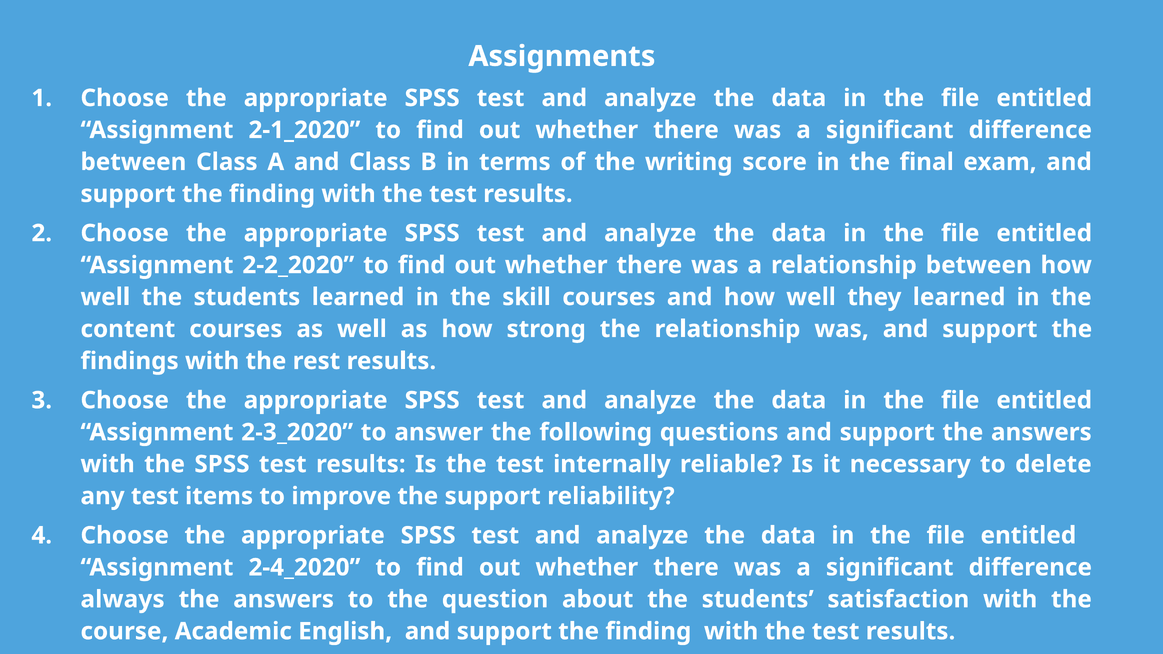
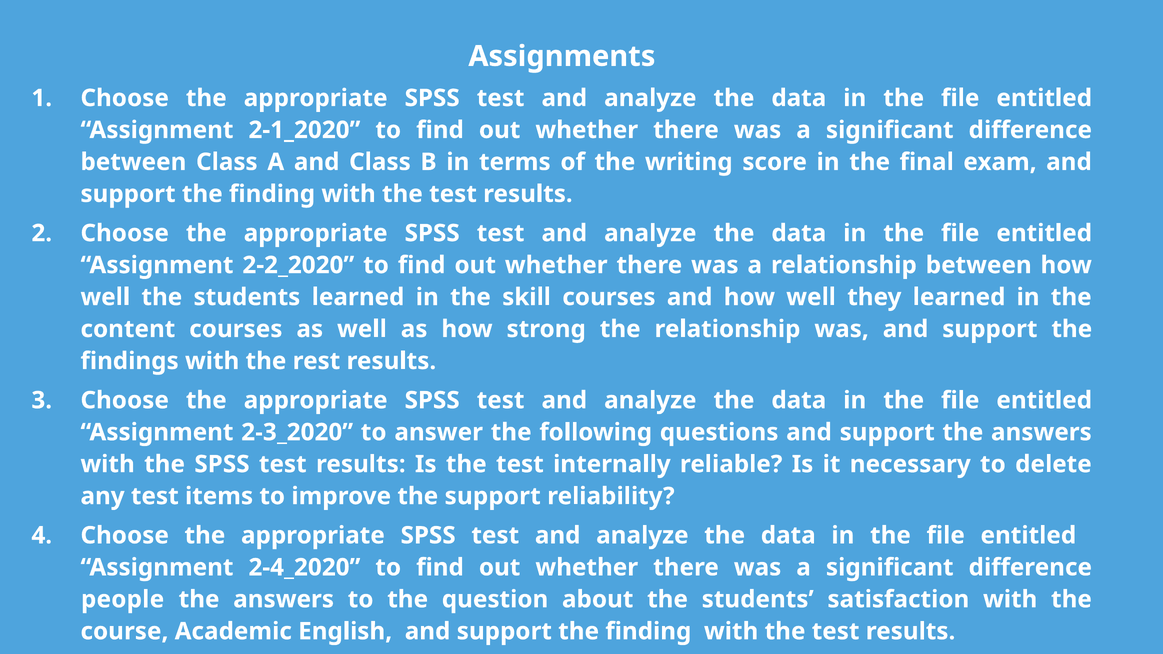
always: always -> people
